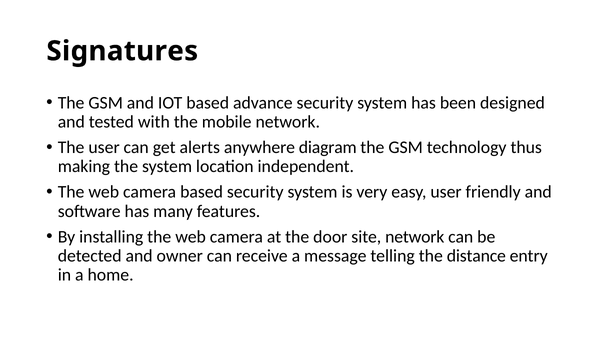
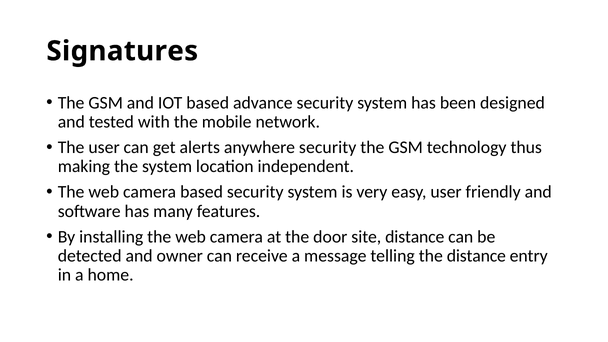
anywhere diagram: diagram -> security
site network: network -> distance
